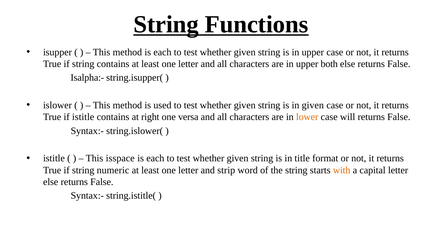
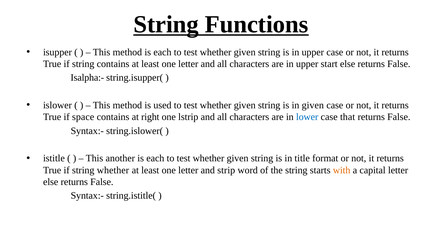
both: both -> start
if istitle: istitle -> space
versa: versa -> lstrip
lower colour: orange -> blue
will: will -> that
isspace: isspace -> another
string numeric: numeric -> whether
